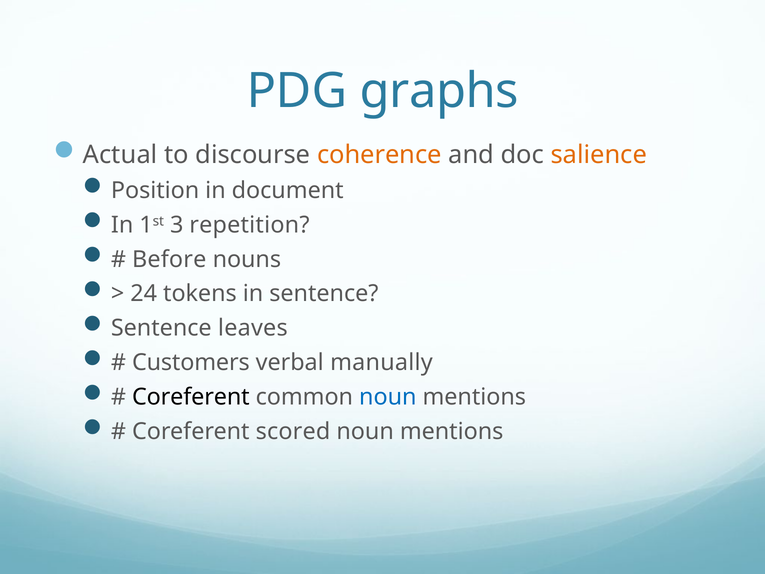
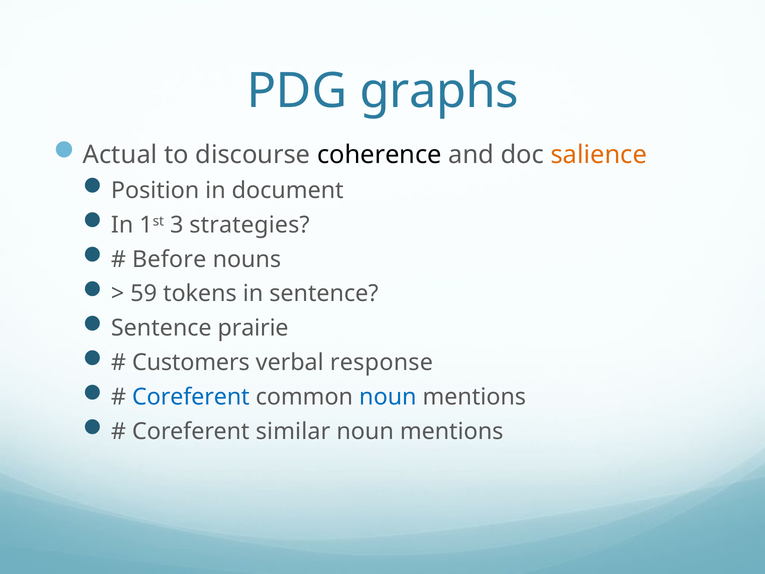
coherence colour: orange -> black
repetition: repetition -> strategies
24: 24 -> 59
leaves: leaves -> prairie
manually: manually -> response
Coreferent at (191, 397) colour: black -> blue
scored: scored -> similar
